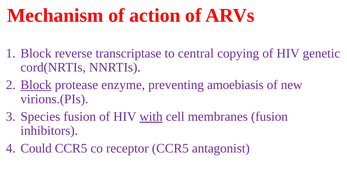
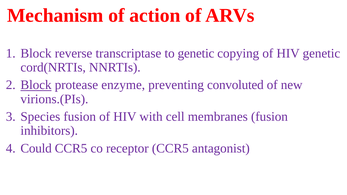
to central: central -> genetic
amoebiasis: amoebiasis -> convoluted
with underline: present -> none
